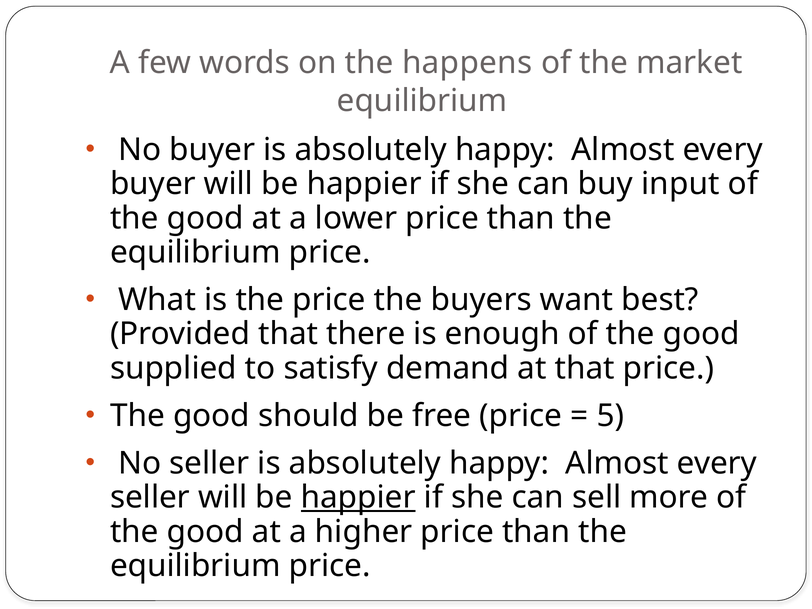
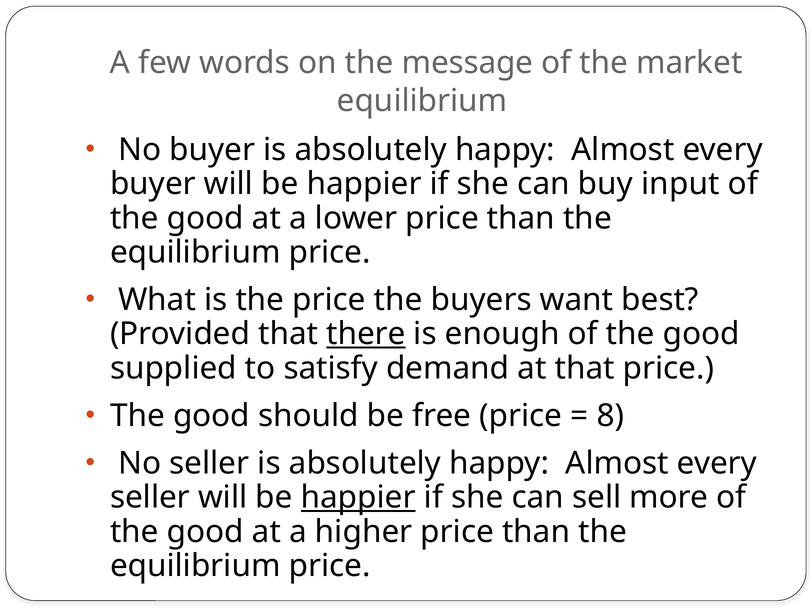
happens: happens -> message
there underline: none -> present
5: 5 -> 8
